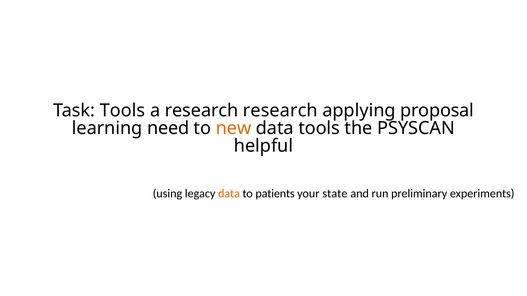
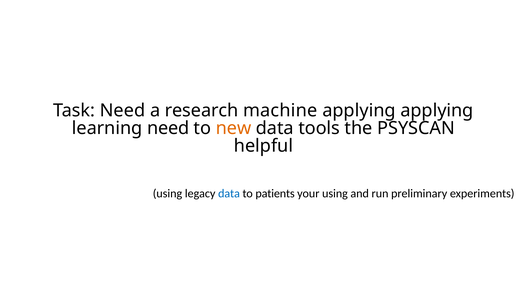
Task Tools: Tools -> Need
research research: research -> machine
applying proposal: proposal -> applying
data at (229, 194) colour: orange -> blue
your state: state -> using
